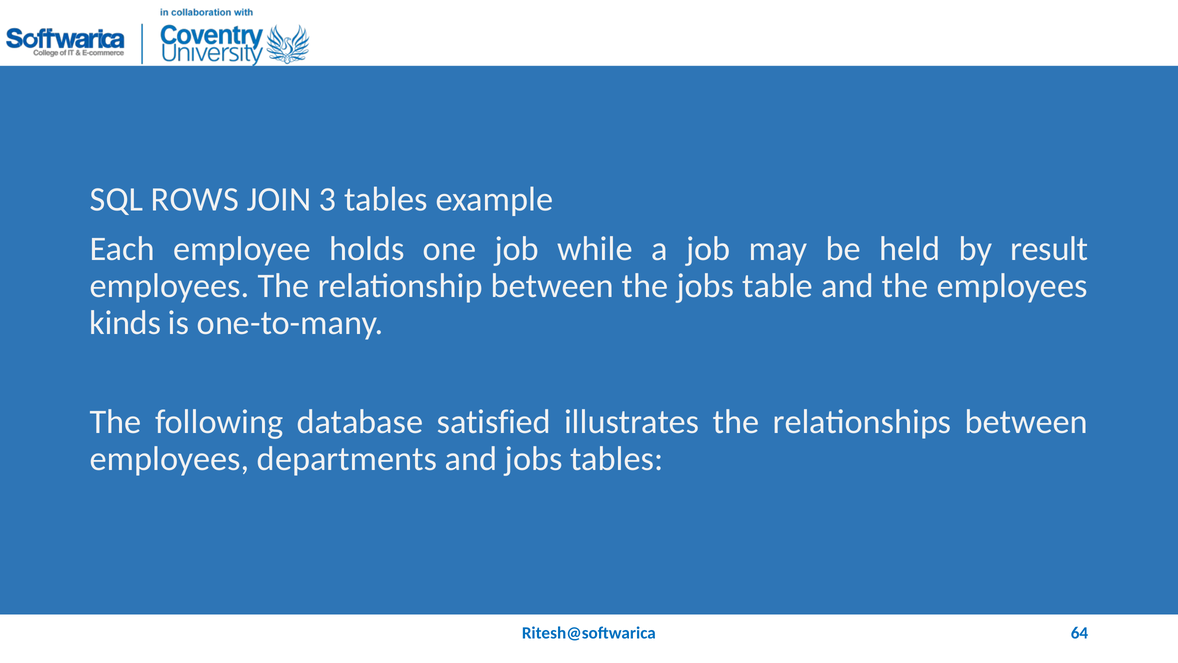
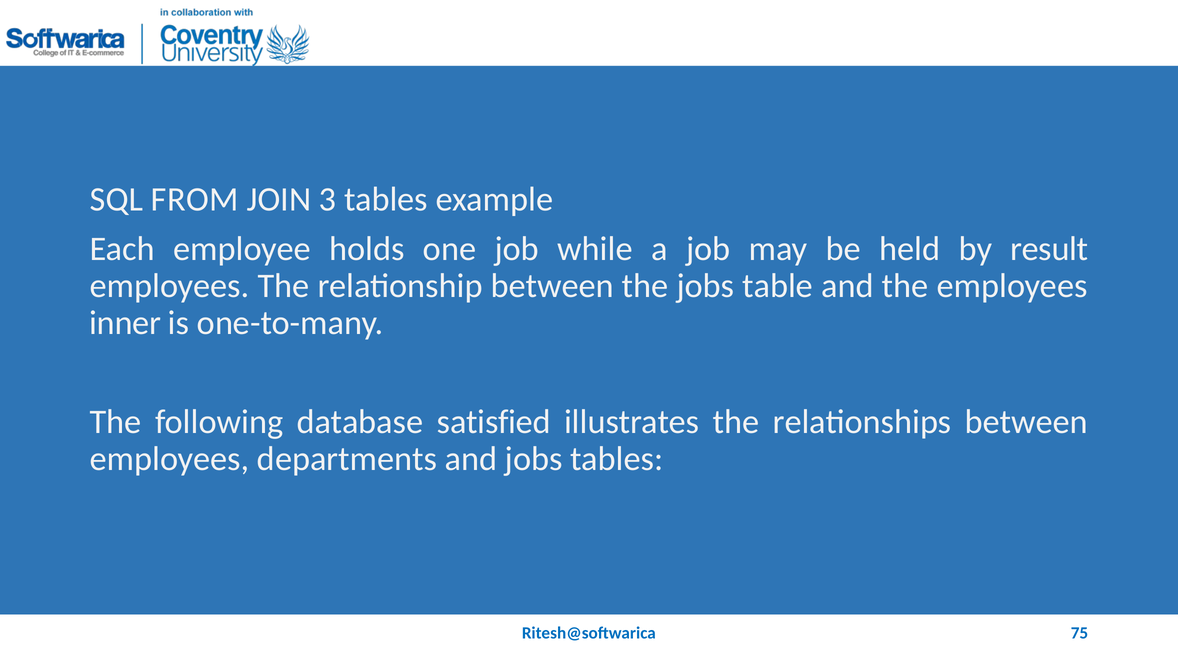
ROWS: ROWS -> FROM
kinds: kinds -> inner
64: 64 -> 75
